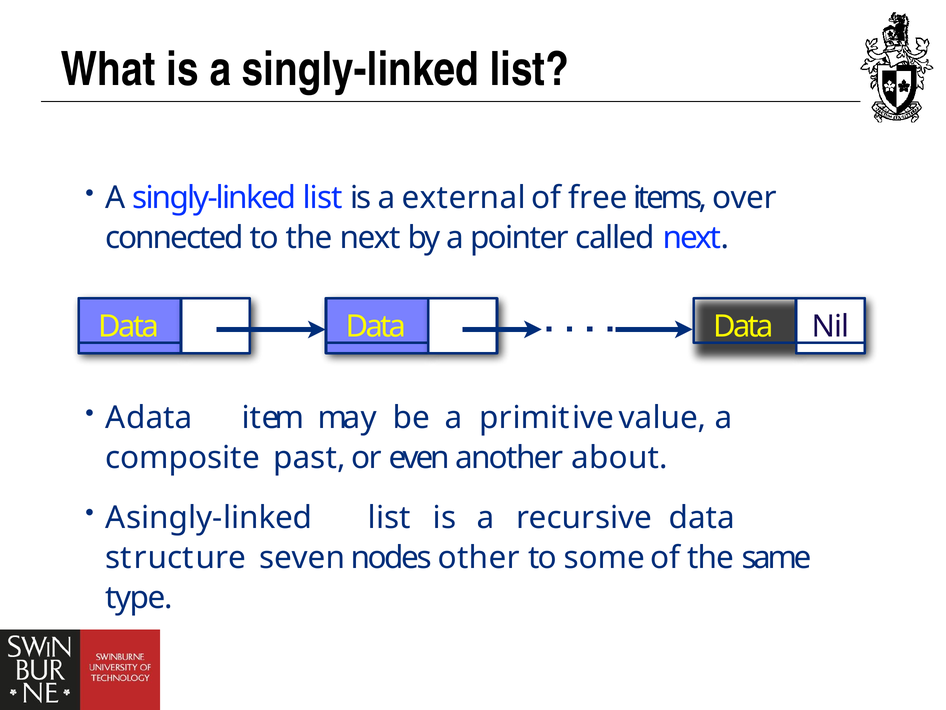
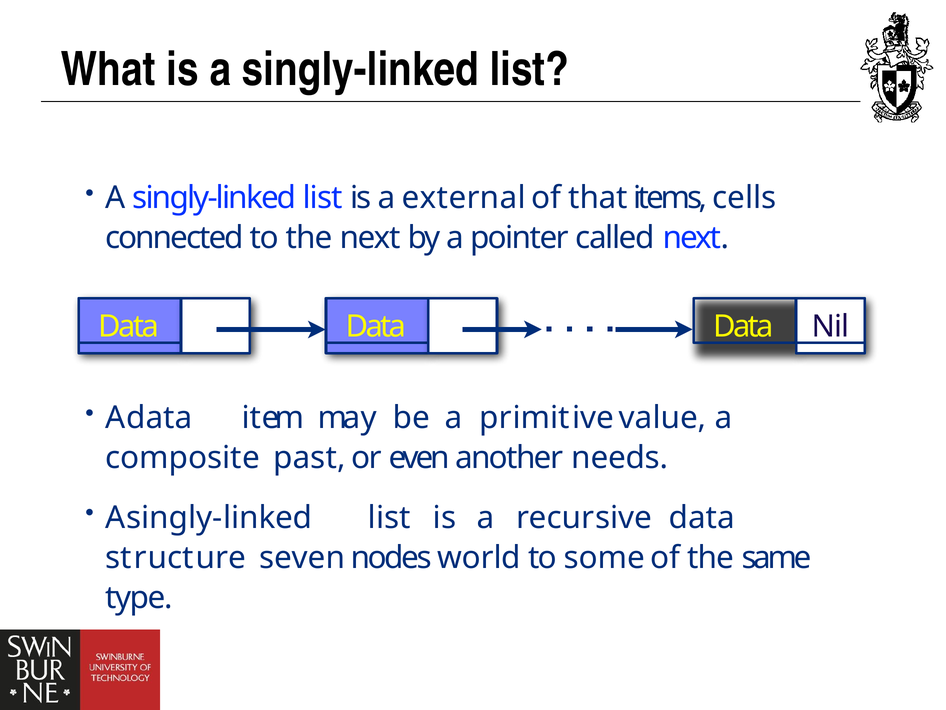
free: free -> that
over: over -> cells
about: about -> needs
other: other -> world
